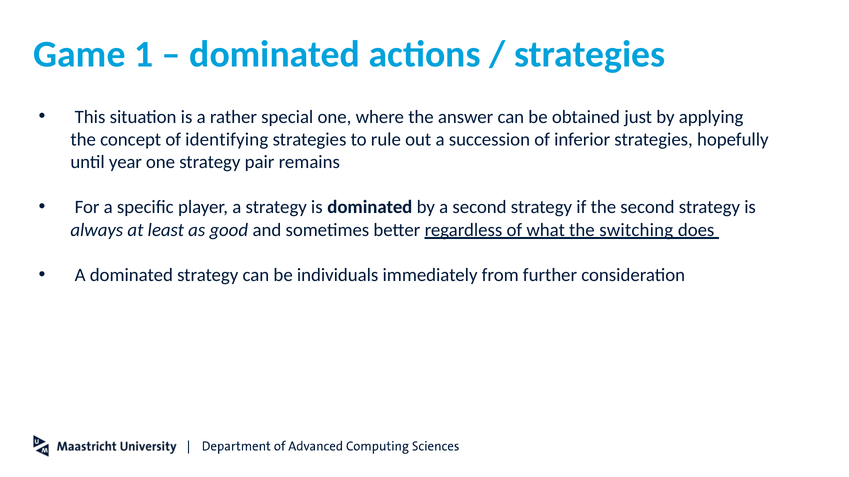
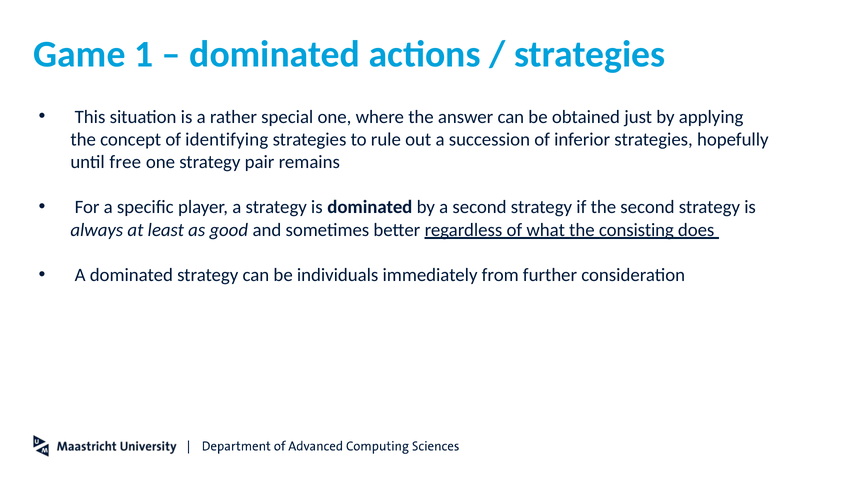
year: year -> free
switching: switching -> consisting
